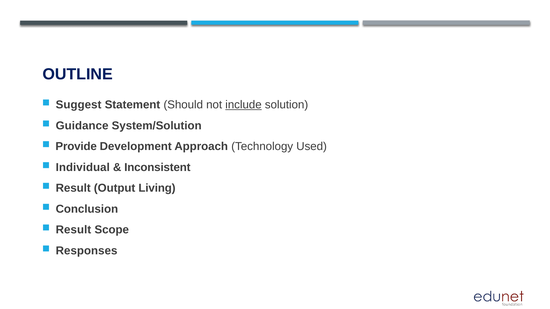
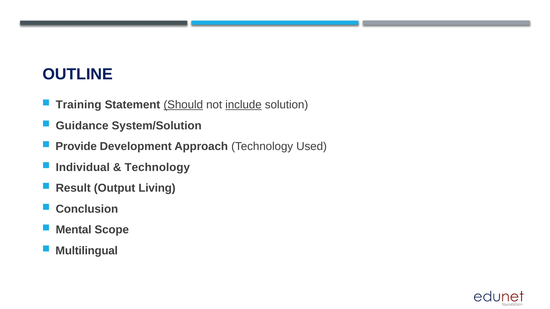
Suggest: Suggest -> Training
Should underline: none -> present
Inconsistent at (157, 168): Inconsistent -> Technology
Result at (73, 230): Result -> Mental
Responses: Responses -> Multilingual
